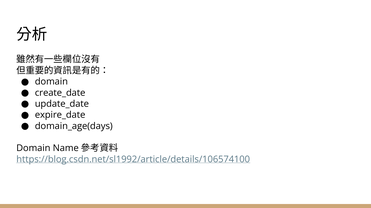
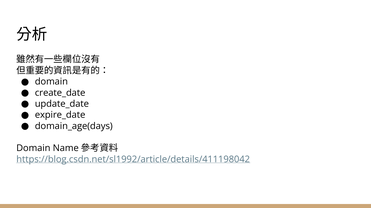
https://blog.csdn.net/sl1992/article/details/106574100: https://blog.csdn.net/sl1992/article/details/106574100 -> https://blog.csdn.net/sl1992/article/details/411198042
